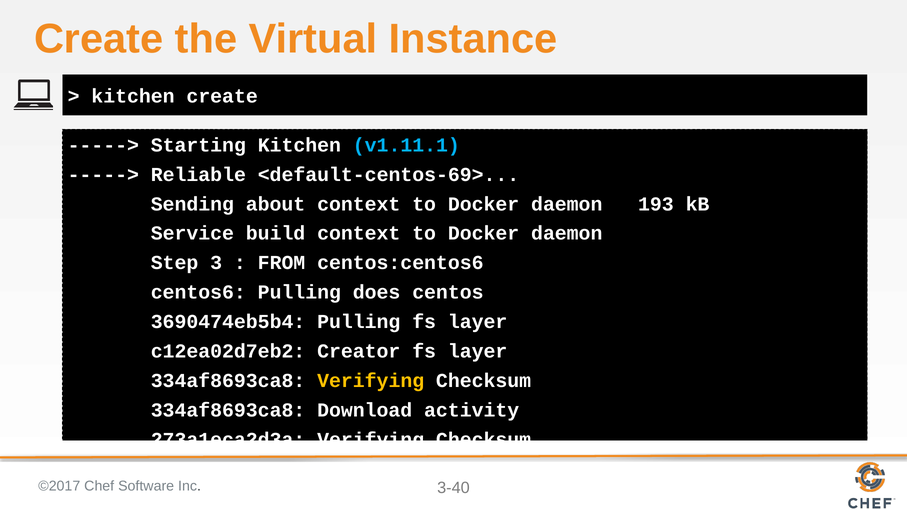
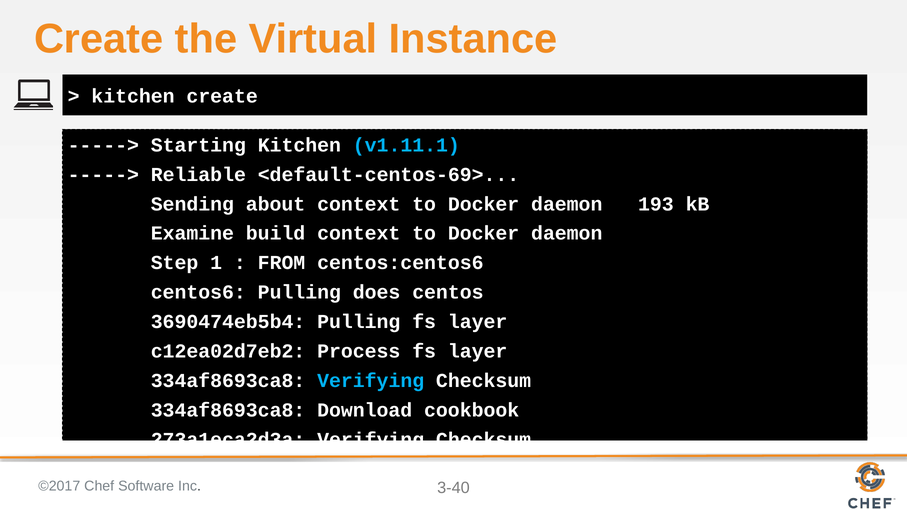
Service: Service -> Examine
3: 3 -> 1
Creator: Creator -> Process
Verifying at (371, 381) colour: yellow -> light blue
activity: activity -> cookbook
